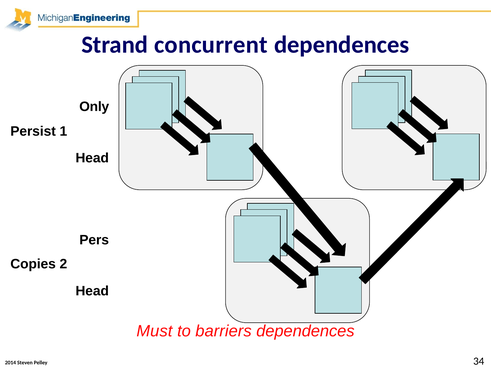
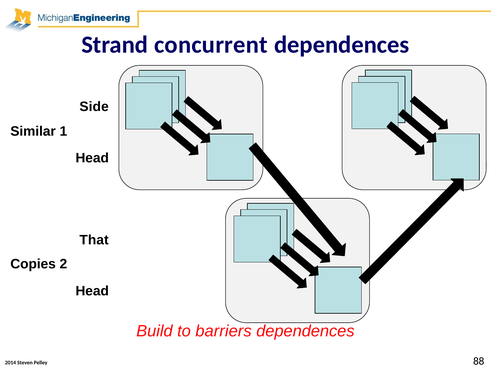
Only: Only -> Side
Persist: Persist -> Similar
Pers: Pers -> That
Must: Must -> Build
34: 34 -> 88
